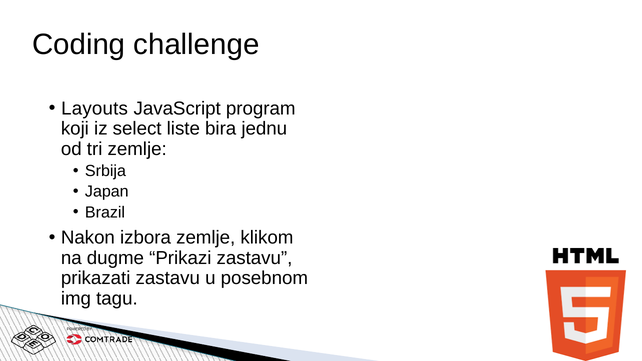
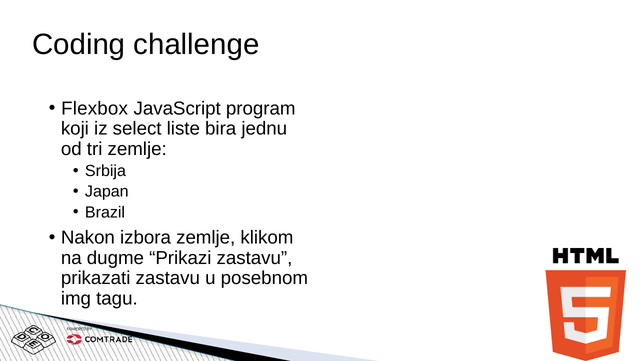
Layouts: Layouts -> Flexbox
